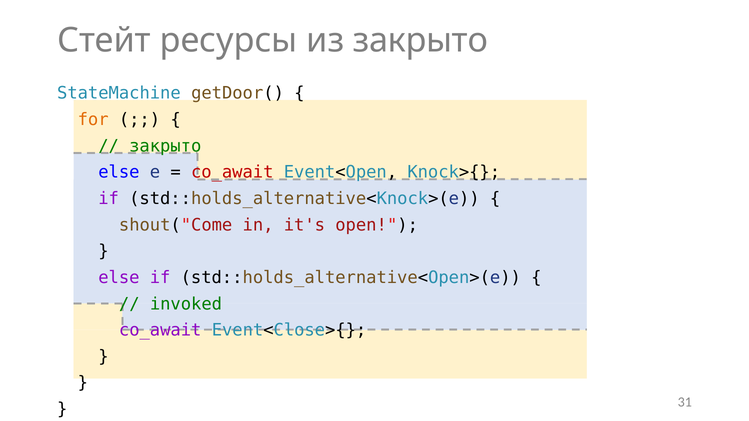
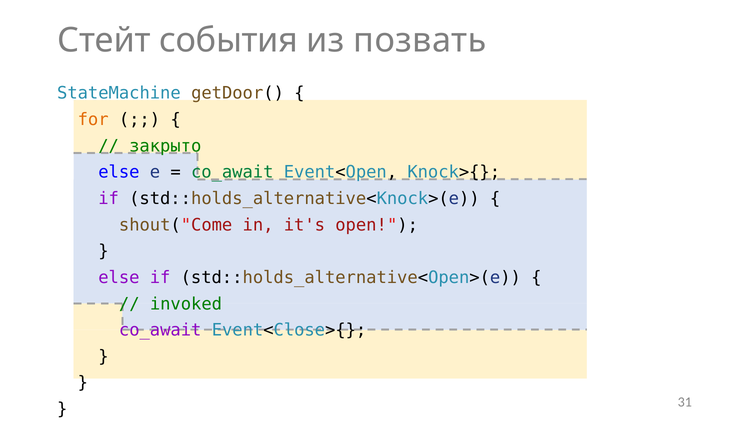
ресурсы: ресурсы -> события
из закрыто: закрыто -> позвать
co_await at (232, 172) colour: red -> green
